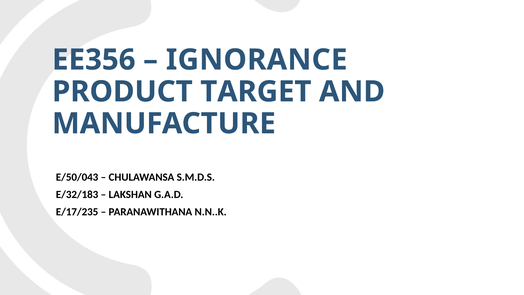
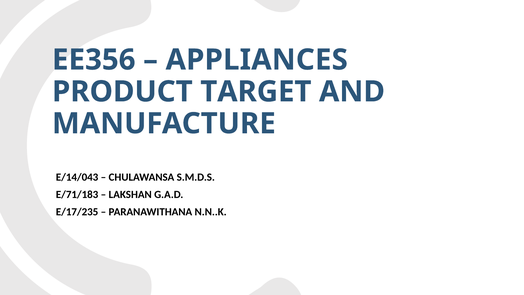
IGNORANCE: IGNORANCE -> APPLIANCES
E/50/043: E/50/043 -> E/14/043
E/32/183: E/32/183 -> E/71/183
